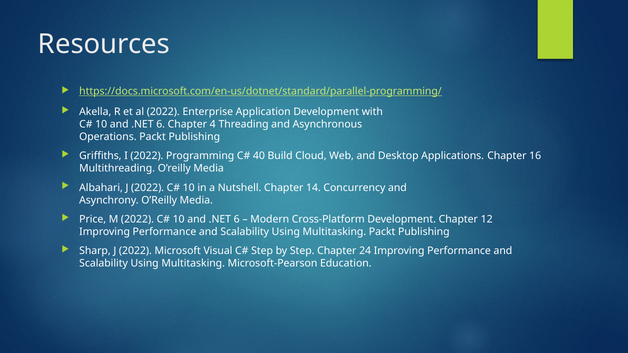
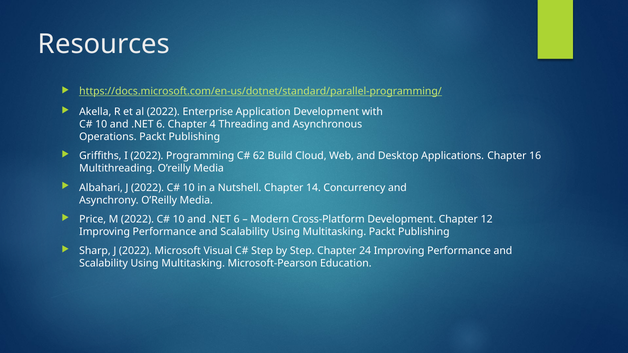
40: 40 -> 62
